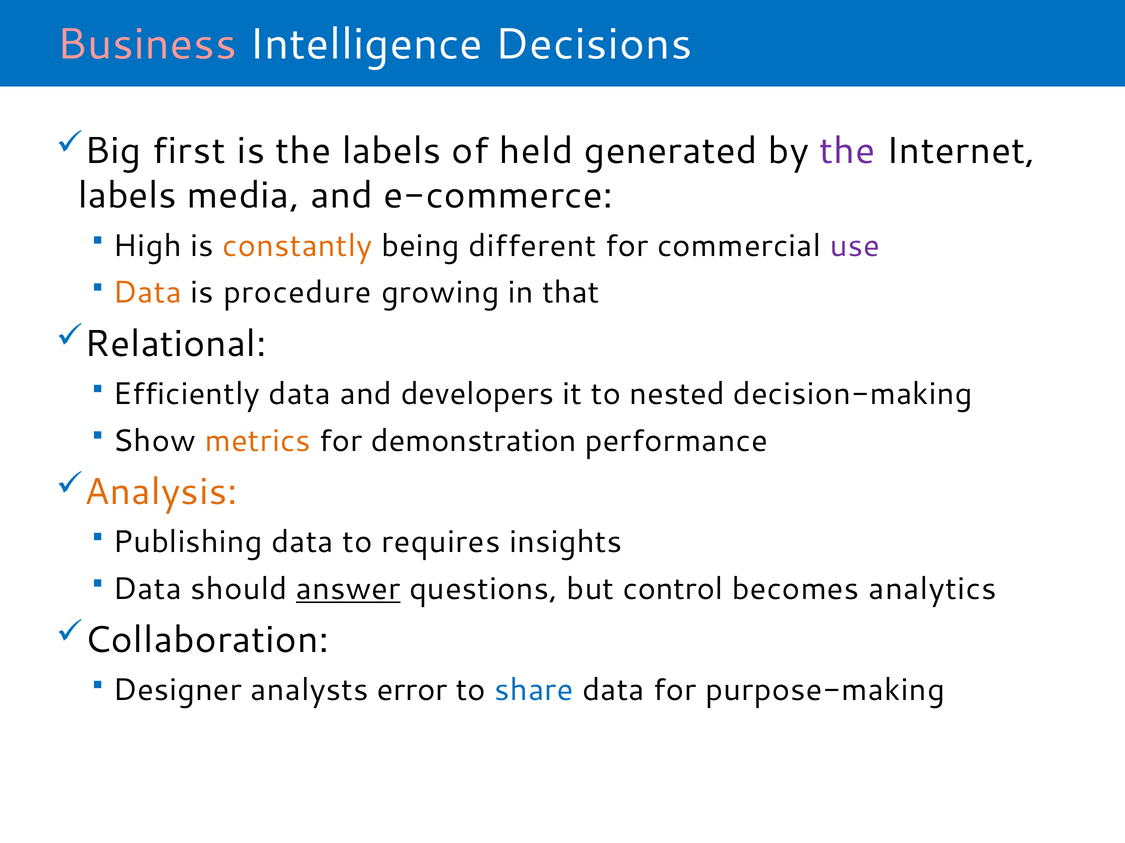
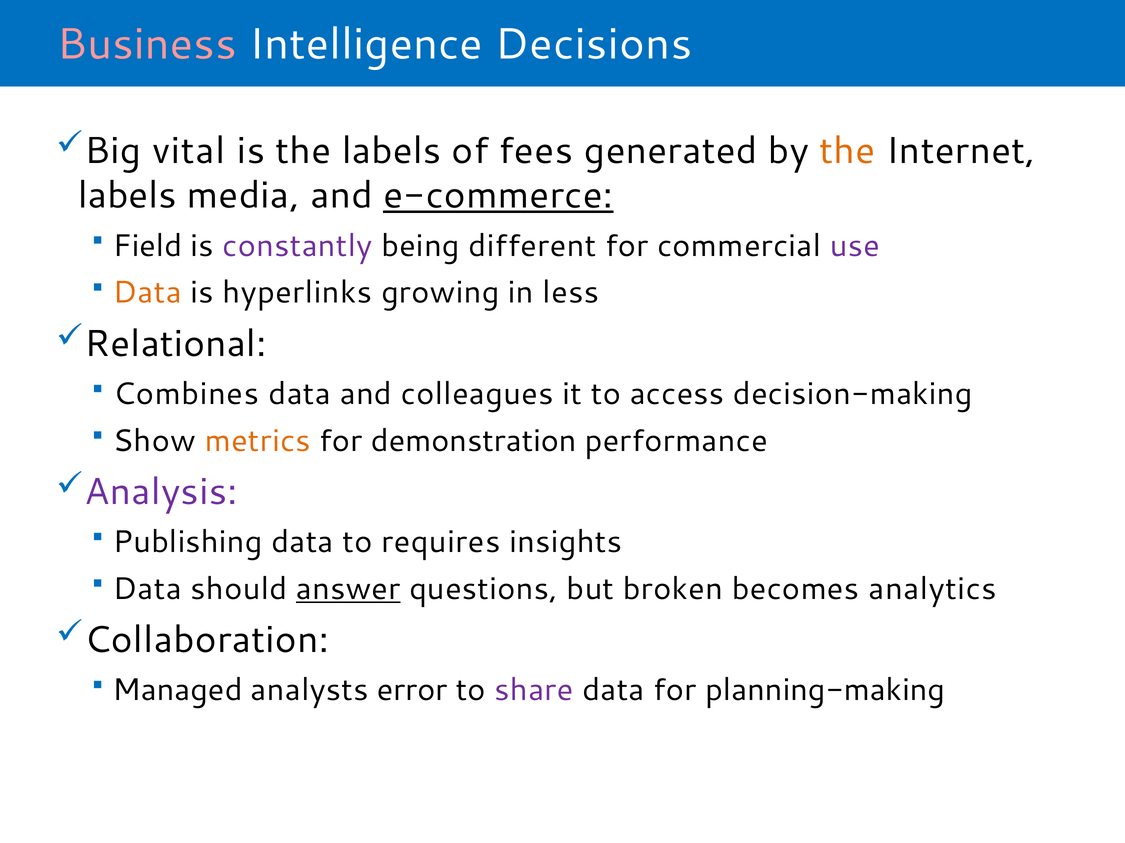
first: first -> vital
held: held -> fees
the at (847, 151) colour: purple -> orange
e-commerce underline: none -> present
High: High -> Field
constantly colour: orange -> purple
procedure: procedure -> hyperlinks
that: that -> less
Efficiently: Efficiently -> Combines
developers: developers -> colleagues
nested: nested -> access
Analysis colour: orange -> purple
control: control -> broken
Designer: Designer -> Managed
share colour: blue -> purple
purpose-making: purpose-making -> planning-making
